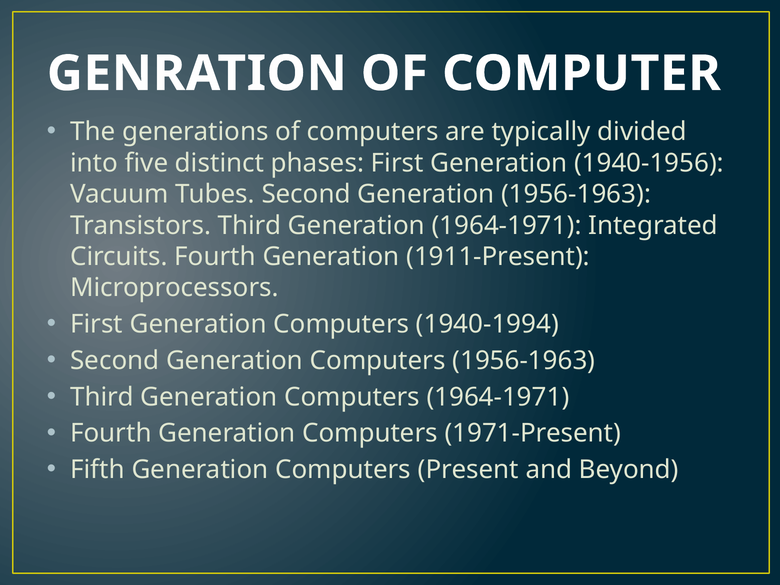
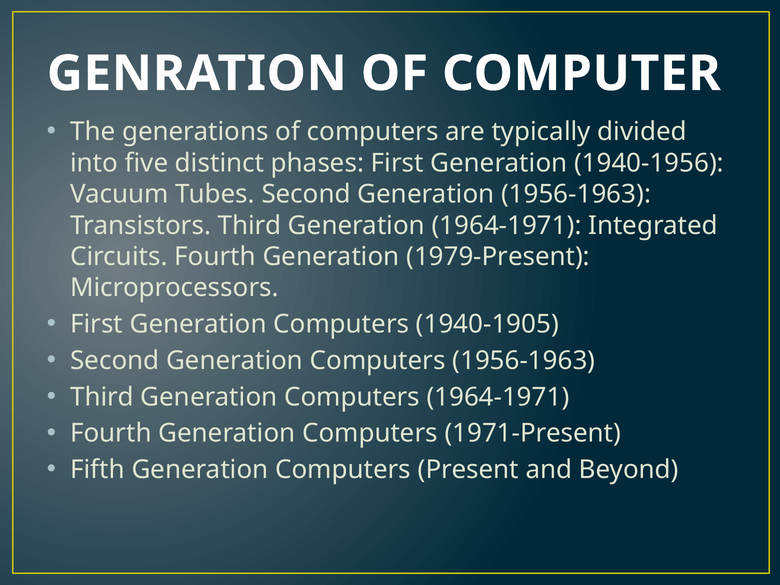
1911-Present: 1911-Present -> 1979-Present
1940-1994: 1940-1994 -> 1940-1905
